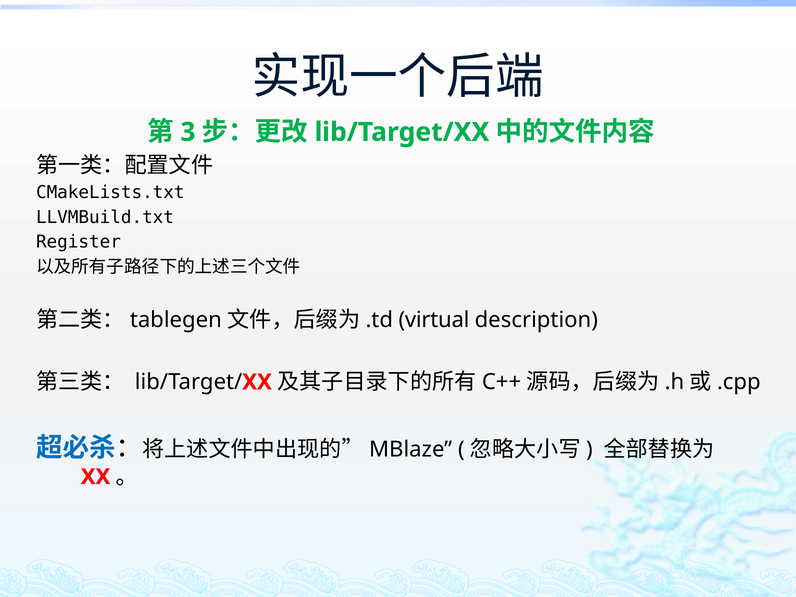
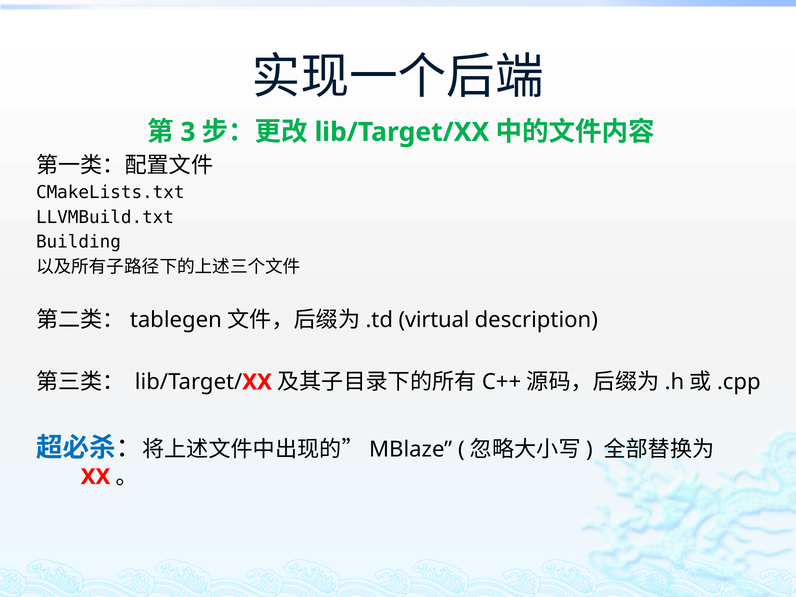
Register: Register -> Building
